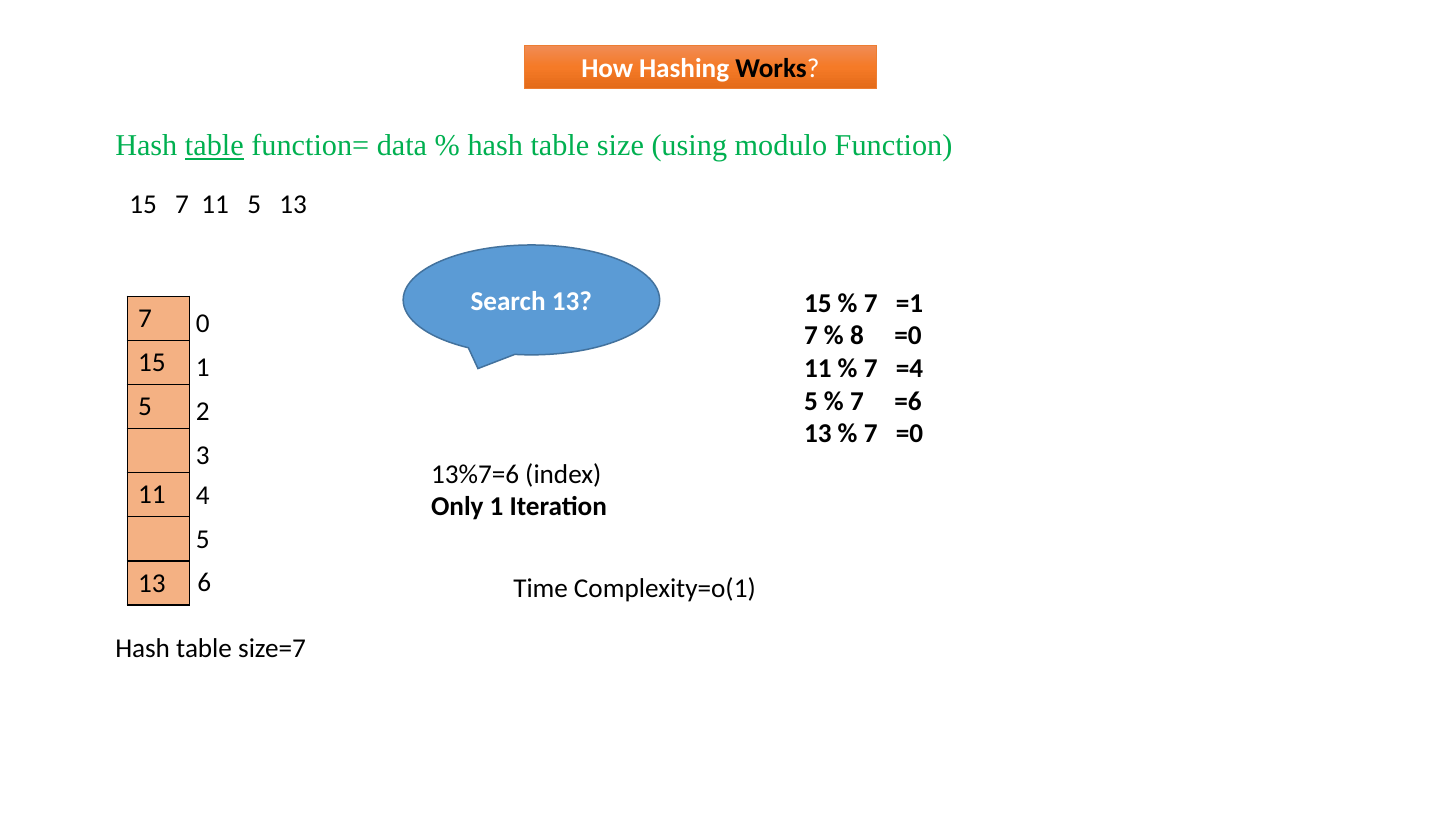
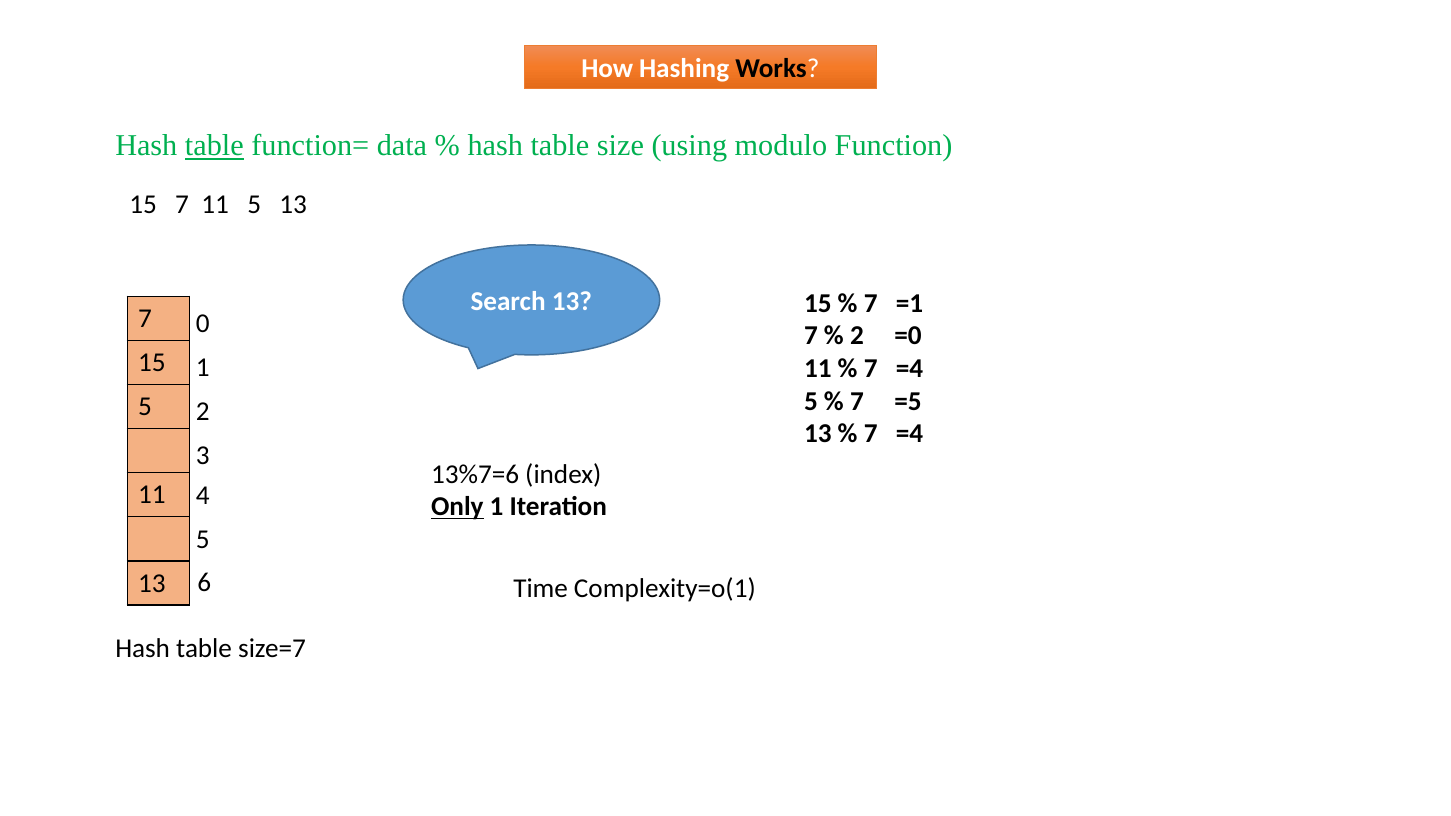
8 at (857, 336): 8 -> 2
=6: =6 -> =5
=0 at (910, 434): =0 -> =4
Only underline: none -> present
